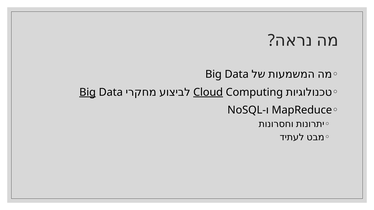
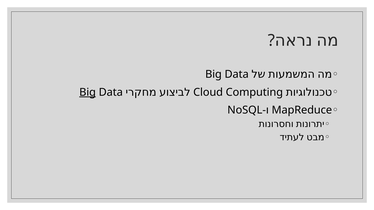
Cloud underline: present -> none
